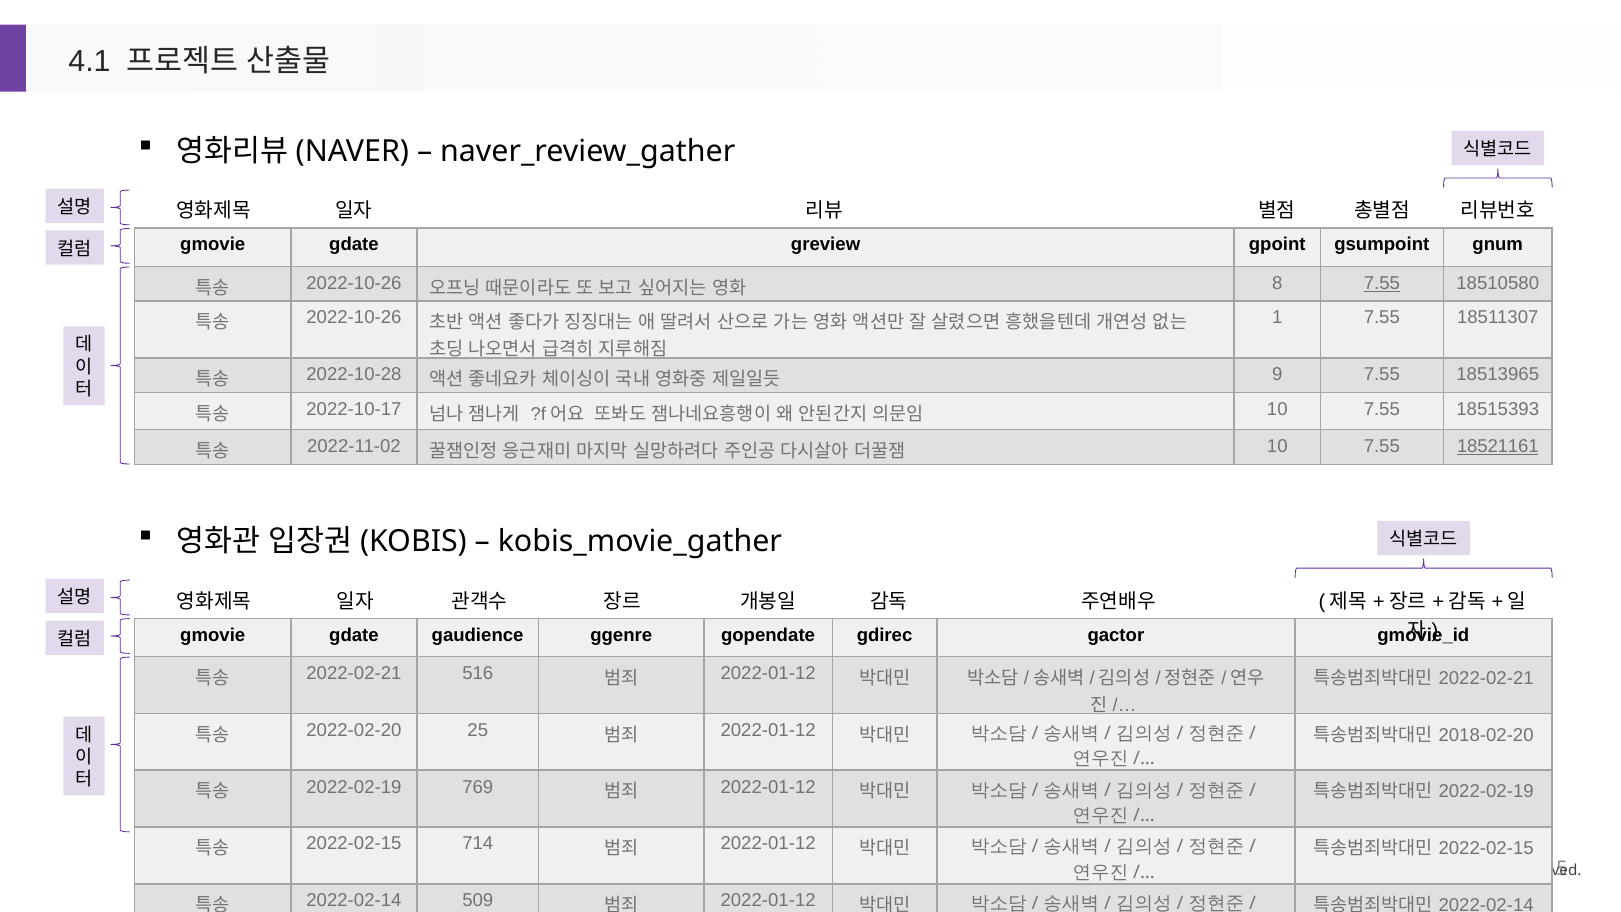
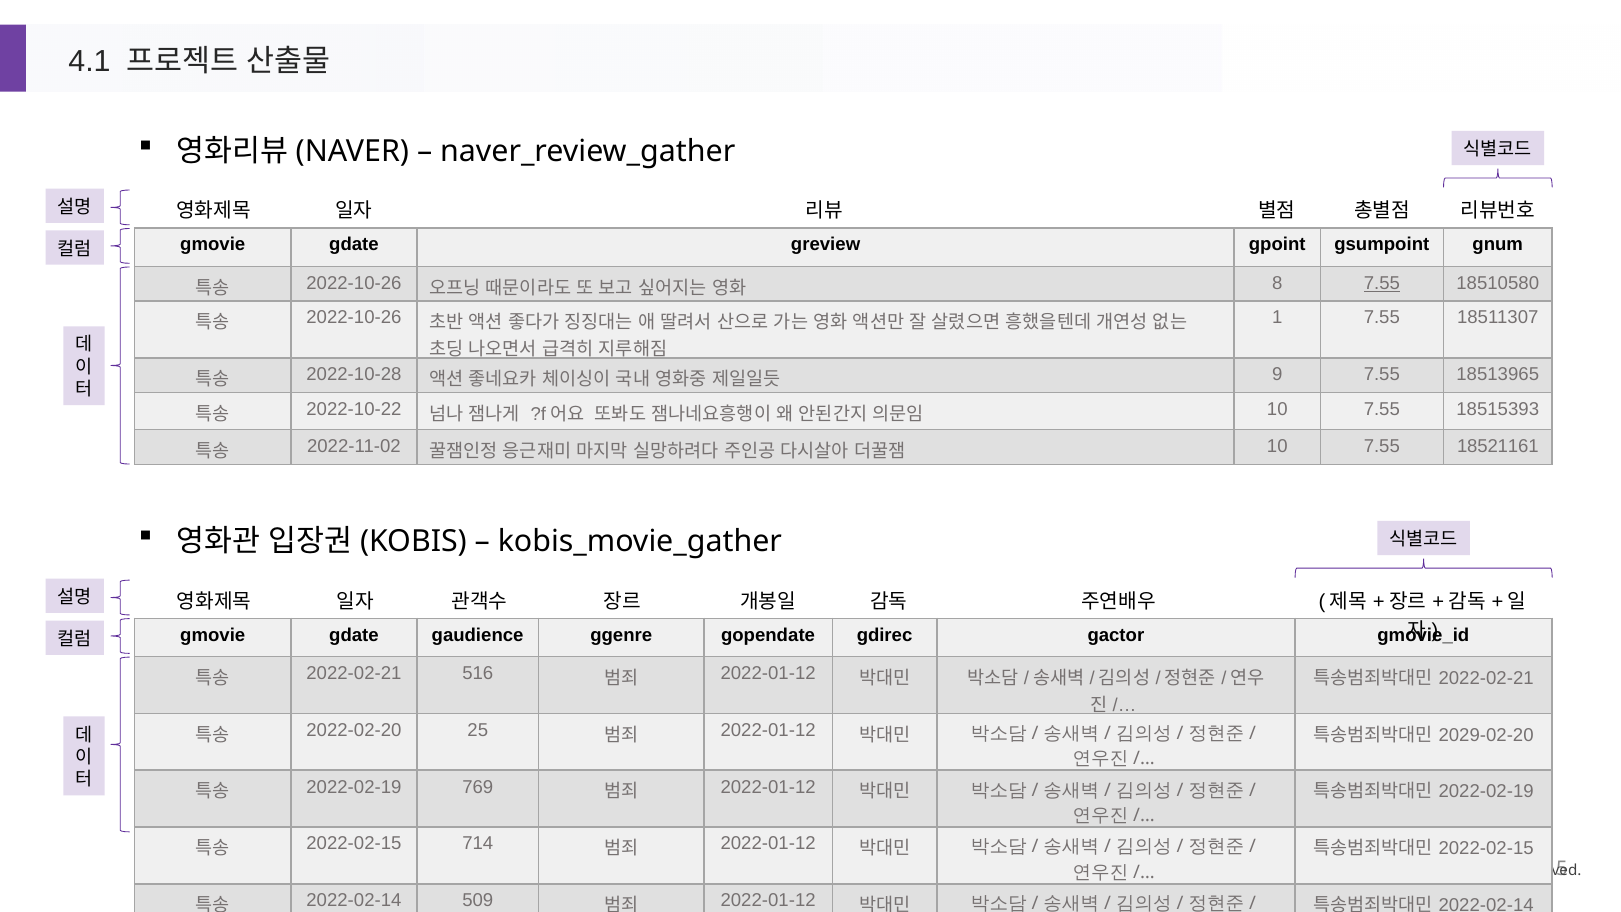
2022-10-17: 2022-10-17 -> 2022-10-22
18521161 underline: present -> none
2018-02-20: 2018-02-20 -> 2029-02-20
